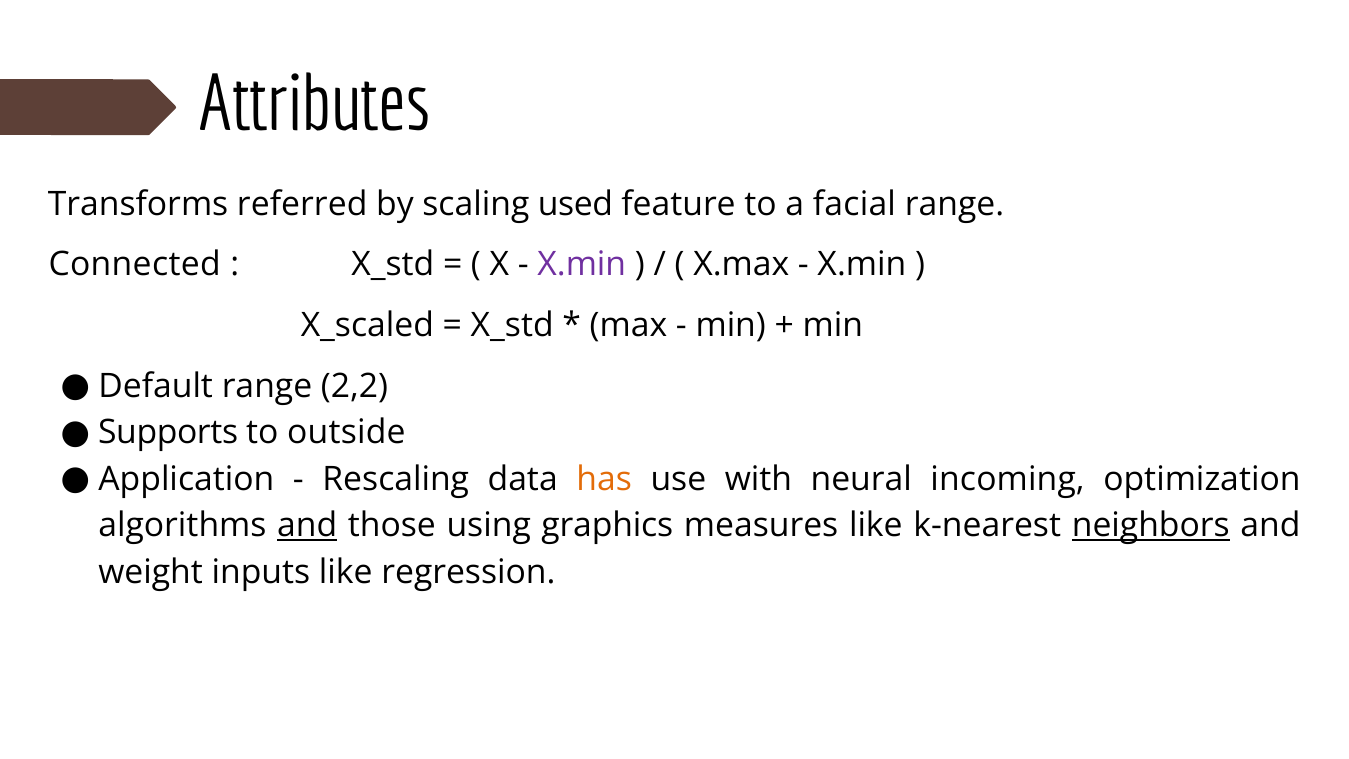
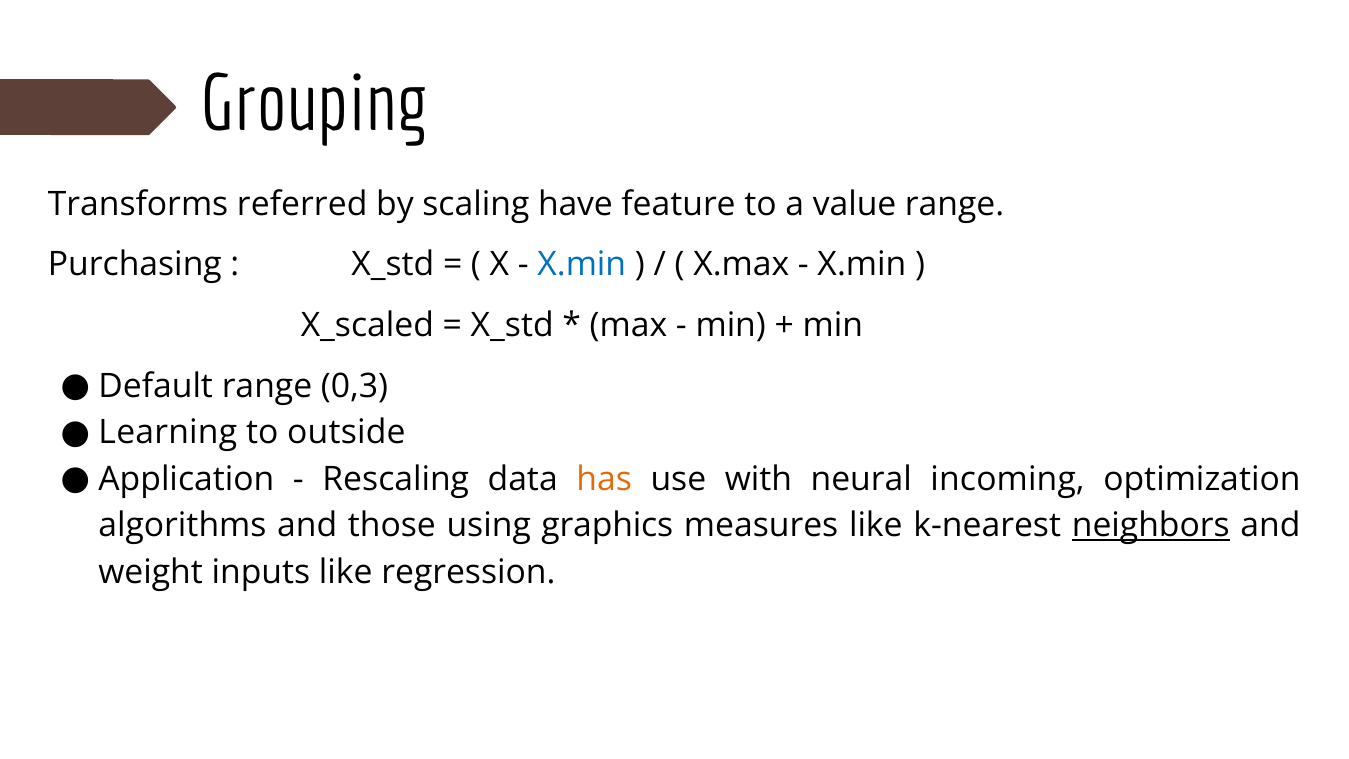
Attributes: Attributes -> Grouping
used: used -> have
facial: facial -> value
Connected: Connected -> Purchasing
X.min at (582, 265) colour: purple -> blue
2,2: 2,2 -> 0,3
Supports: Supports -> Learning
and at (307, 525) underline: present -> none
